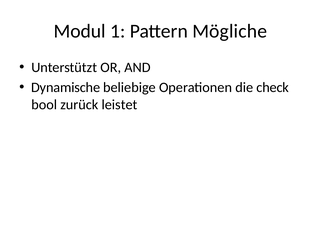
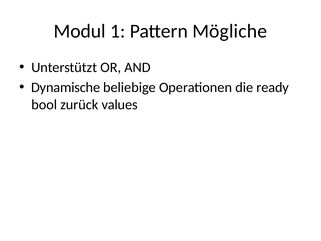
check: check -> ready
leistet: leistet -> values
